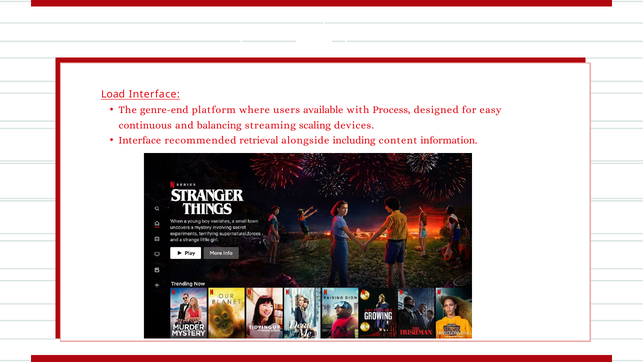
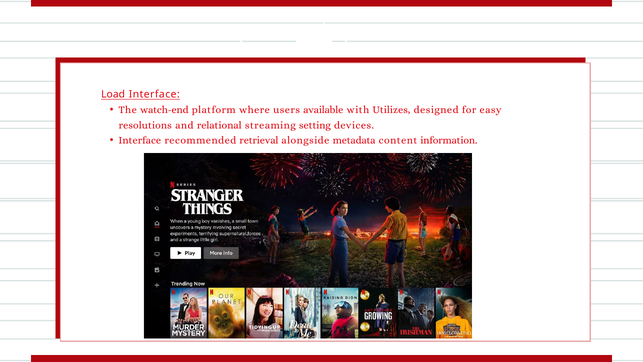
genre-end: genre-end -> watch-end
Process: Process -> Utilizes
continuous: continuous -> resolutions
balancing: balancing -> relational
scaling: scaling -> setting
including: including -> metadata
